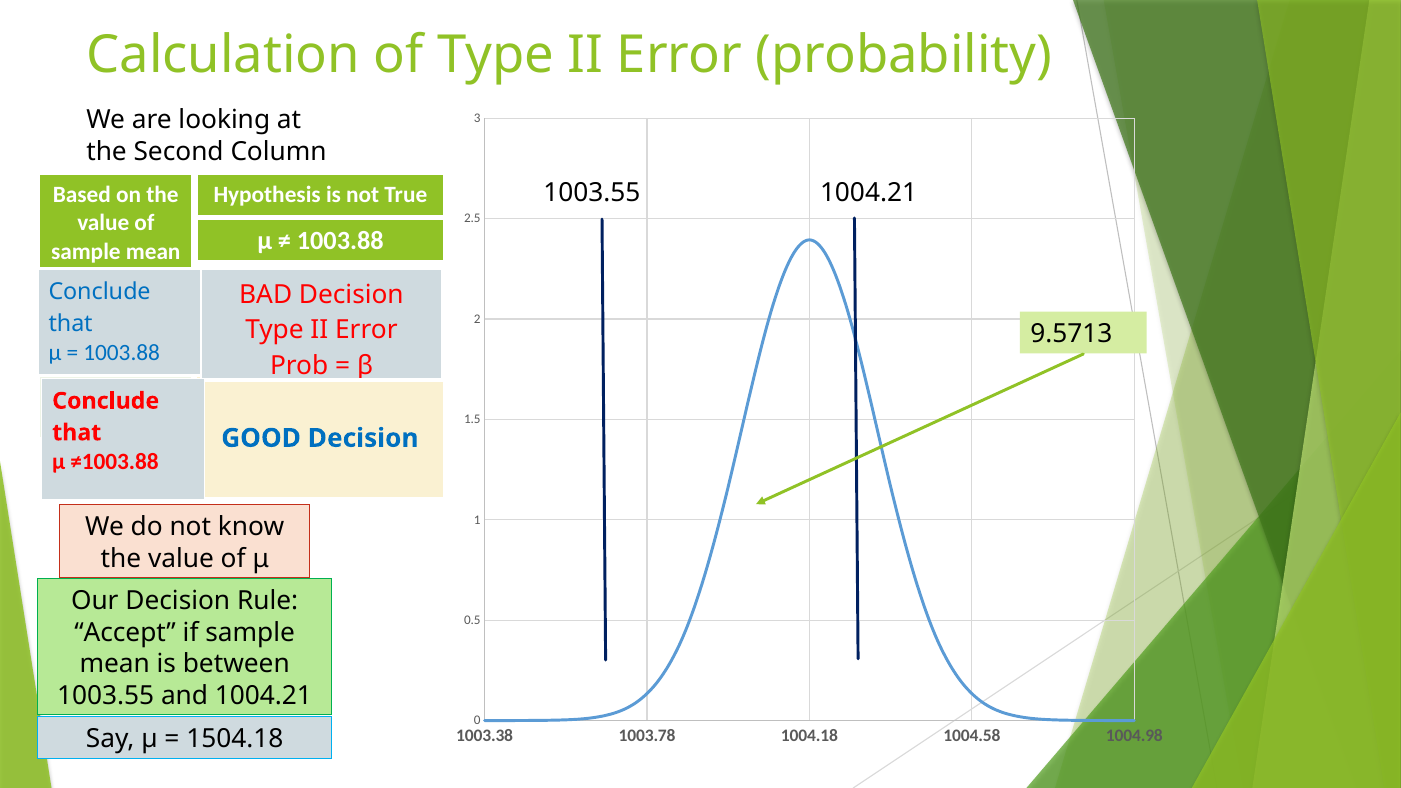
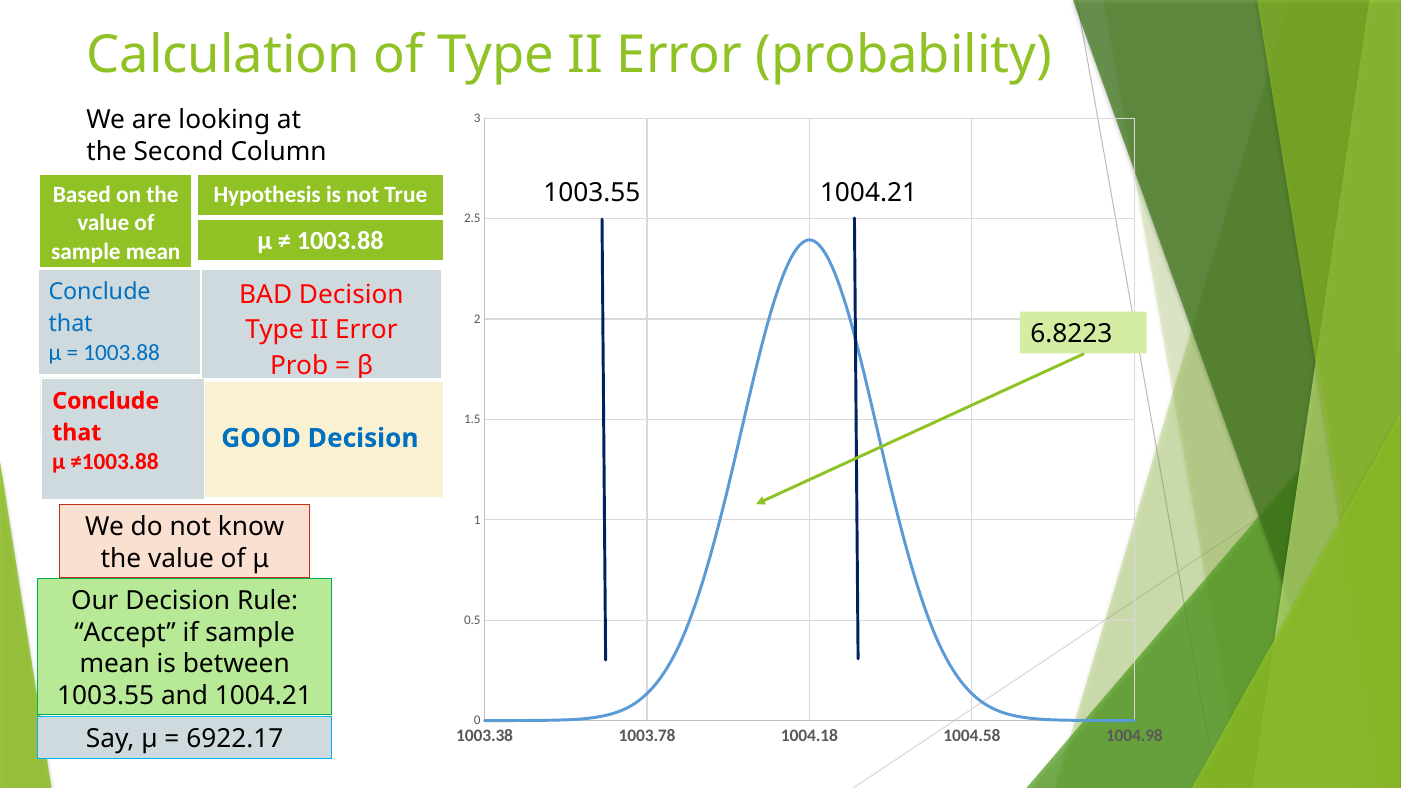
9.5713: 9.5713 -> 6.8223
1504.18: 1504.18 -> 6922.17
